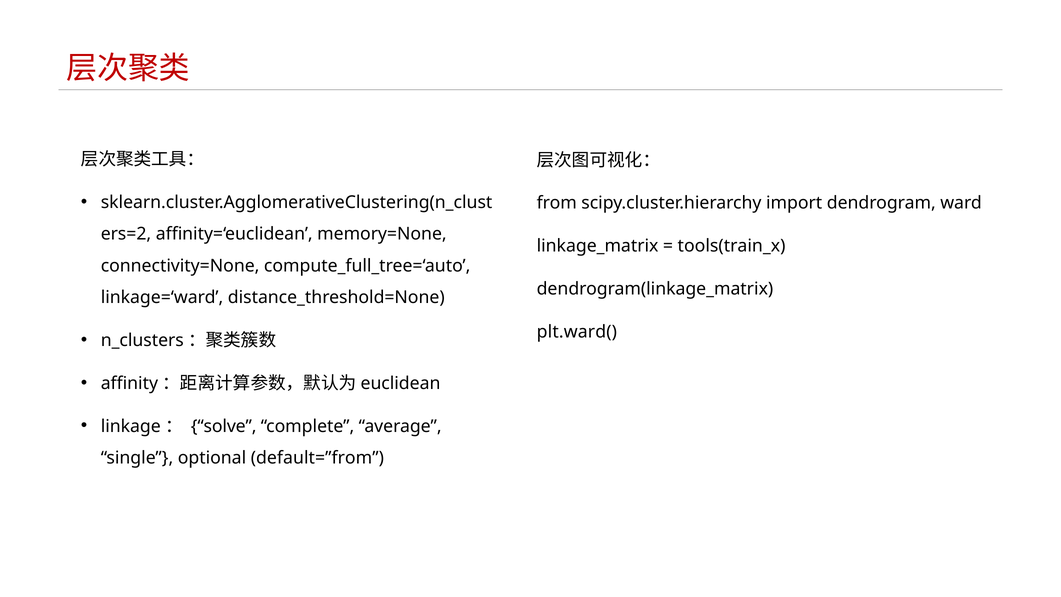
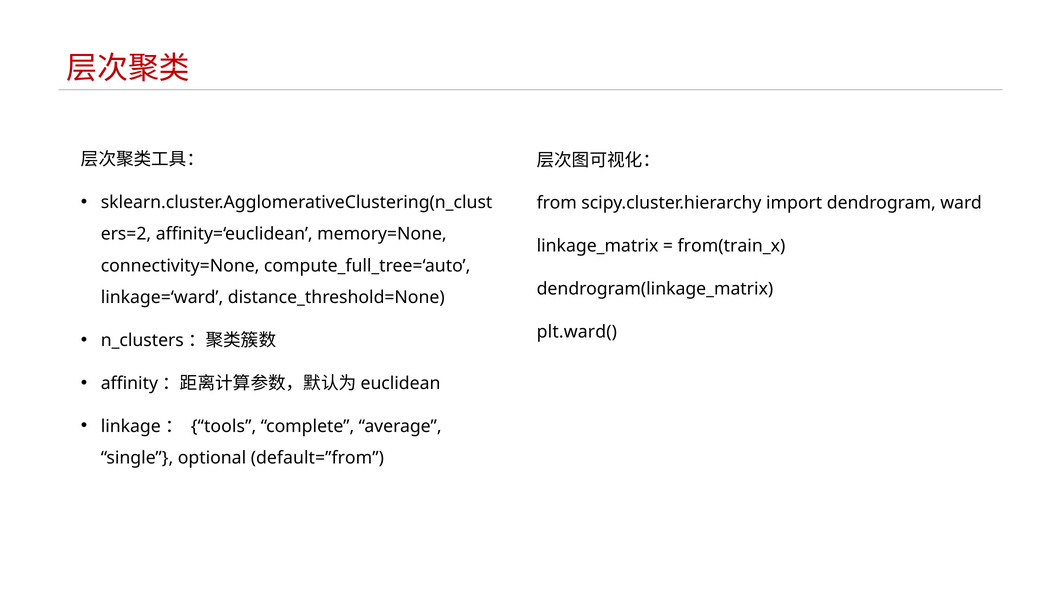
tools(train_x: tools(train_x -> from(train_x
solve: solve -> tools
